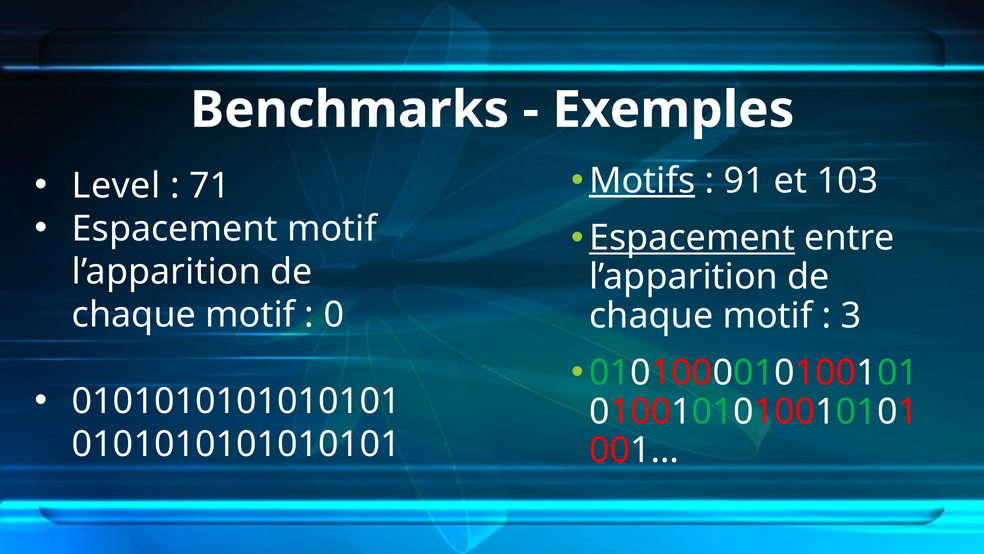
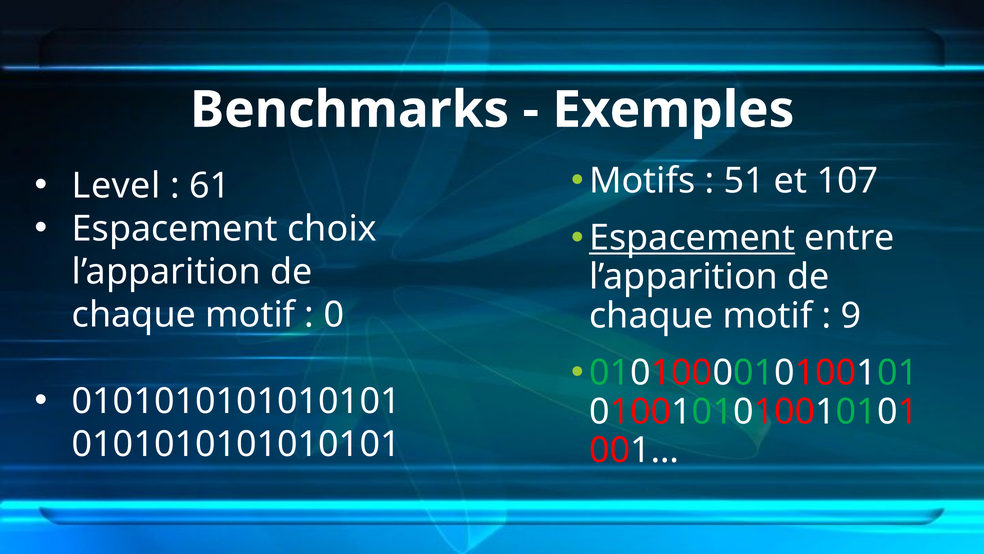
Motifs underline: present -> none
91: 91 -> 51
103: 103 -> 107
71: 71 -> 61
Espacement motif: motif -> choix
3: 3 -> 9
